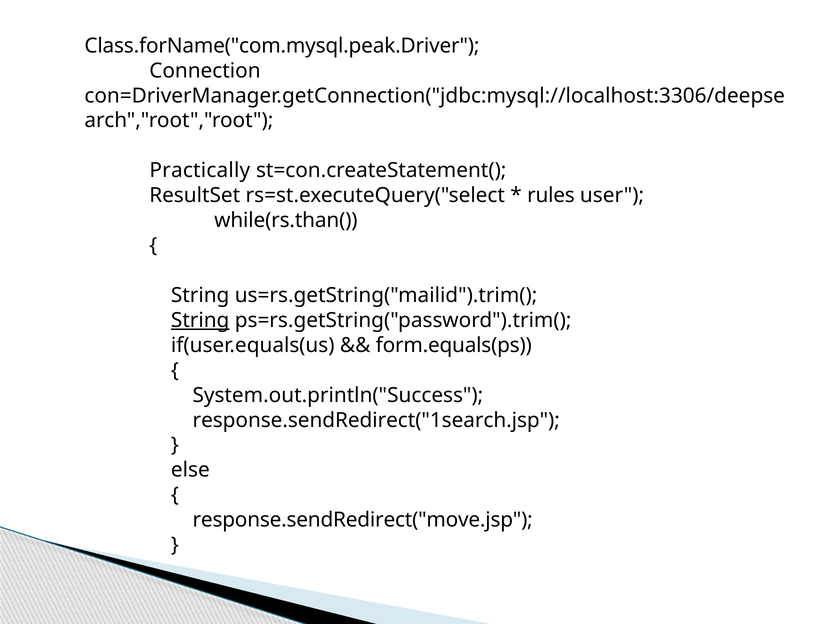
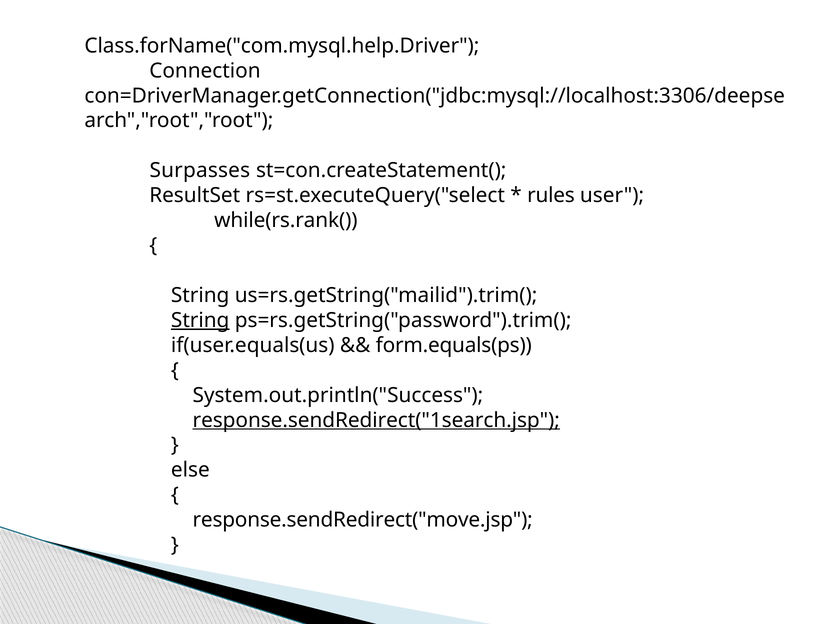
Class.forName("com.mysql.peak.Driver: Class.forName("com.mysql.peak.Driver -> Class.forName("com.mysql.help.Driver
Practically: Practically -> Surpasses
while(rs.than(: while(rs.than( -> while(rs.rank(
response.sendRedirect("1search.jsp underline: none -> present
